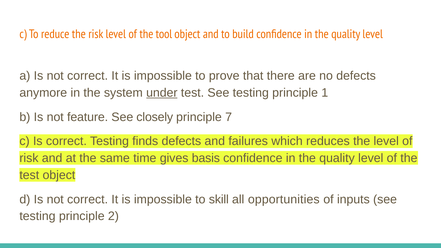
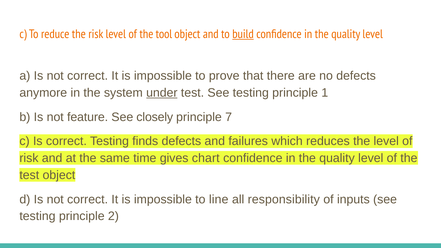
build underline: none -> present
basis: basis -> chart
skill: skill -> line
opportunities: opportunities -> responsibility
